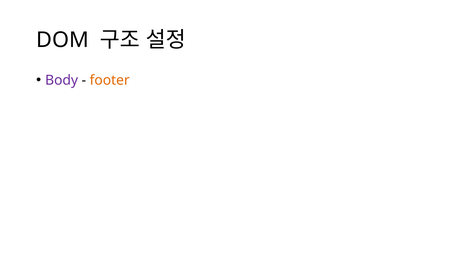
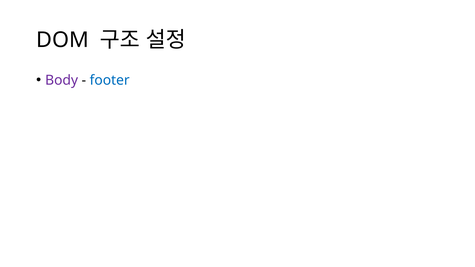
footer colour: orange -> blue
